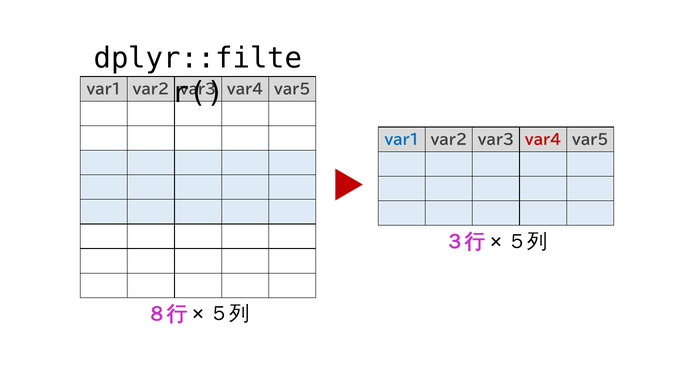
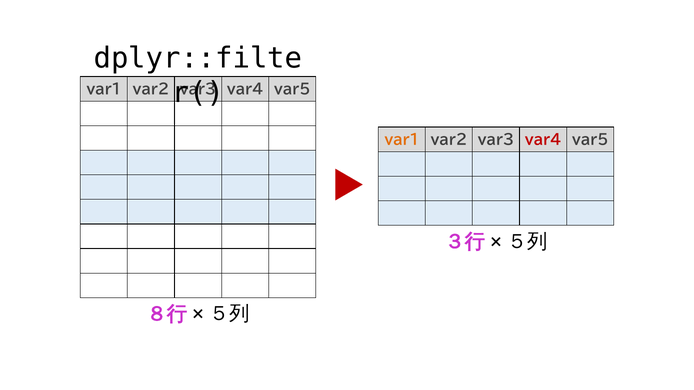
var1 at (402, 140) colour: blue -> orange
